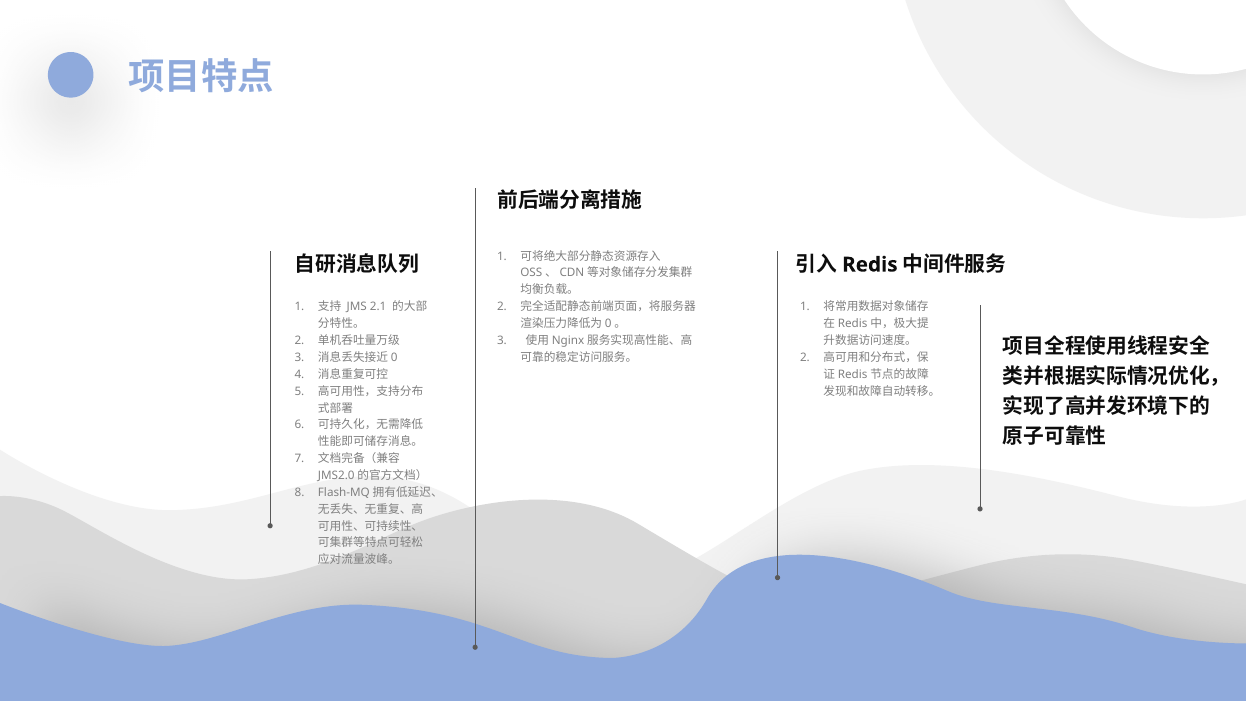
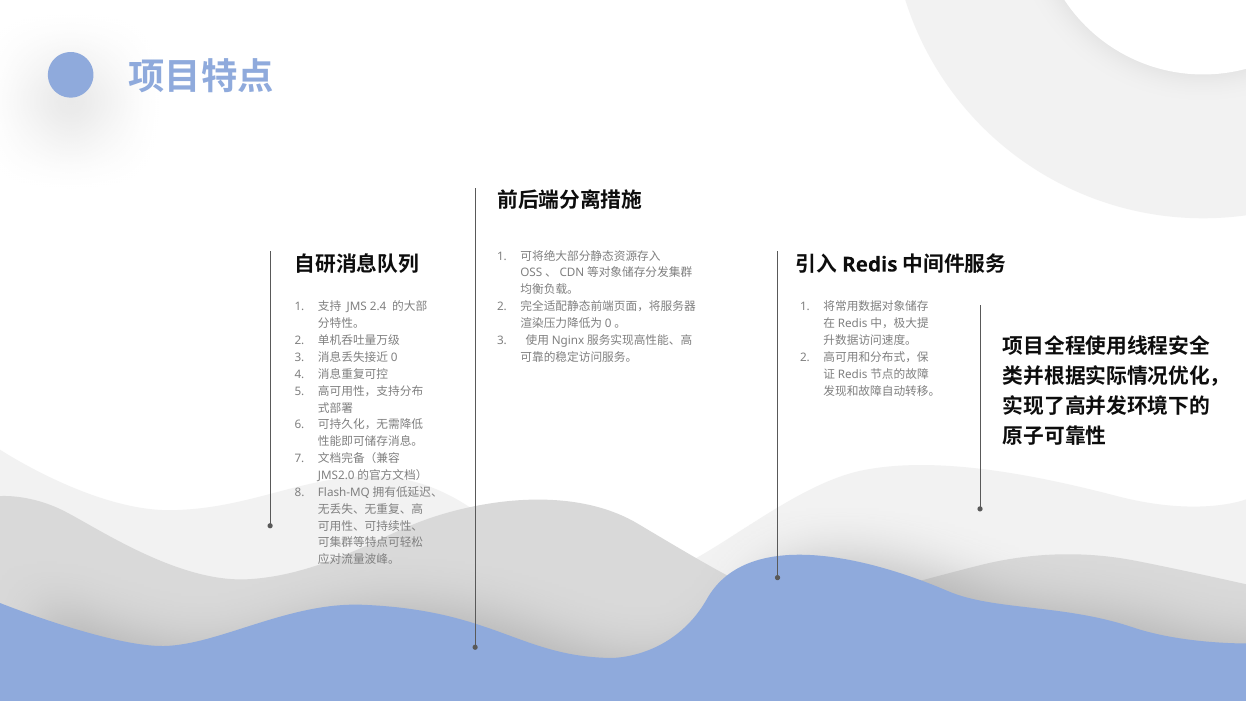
2.1: 2.1 -> 2.4
